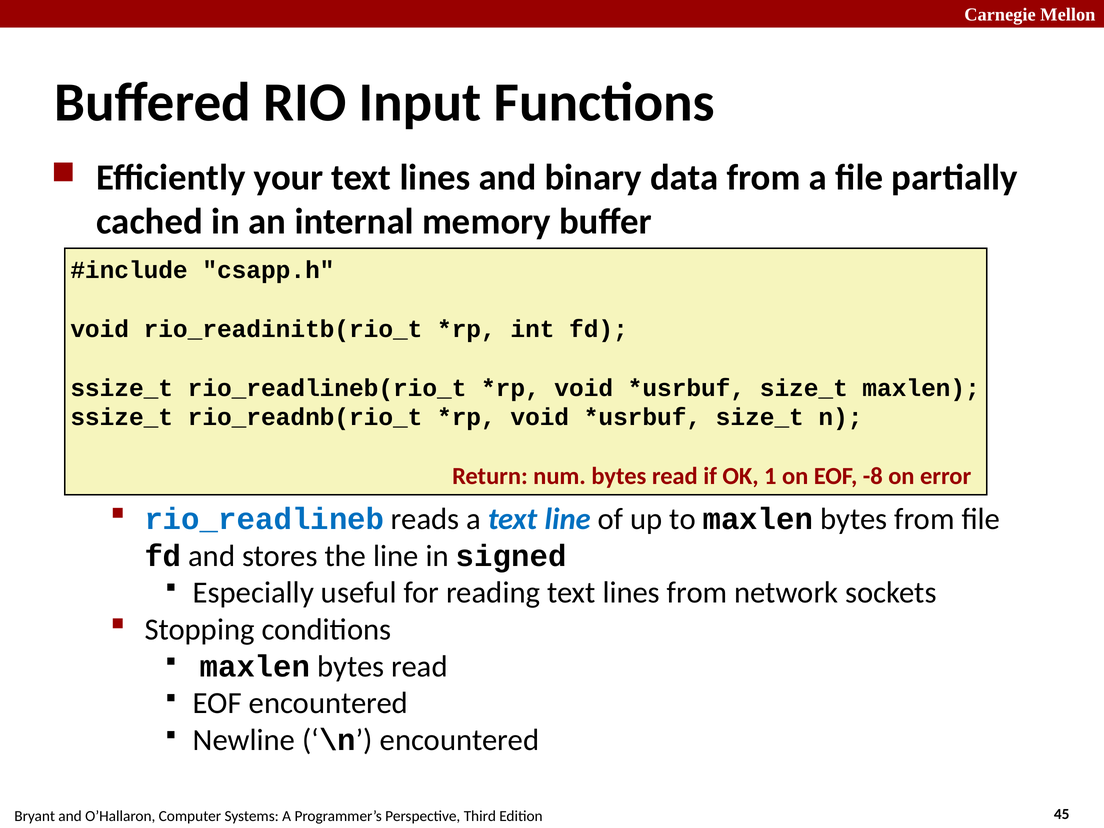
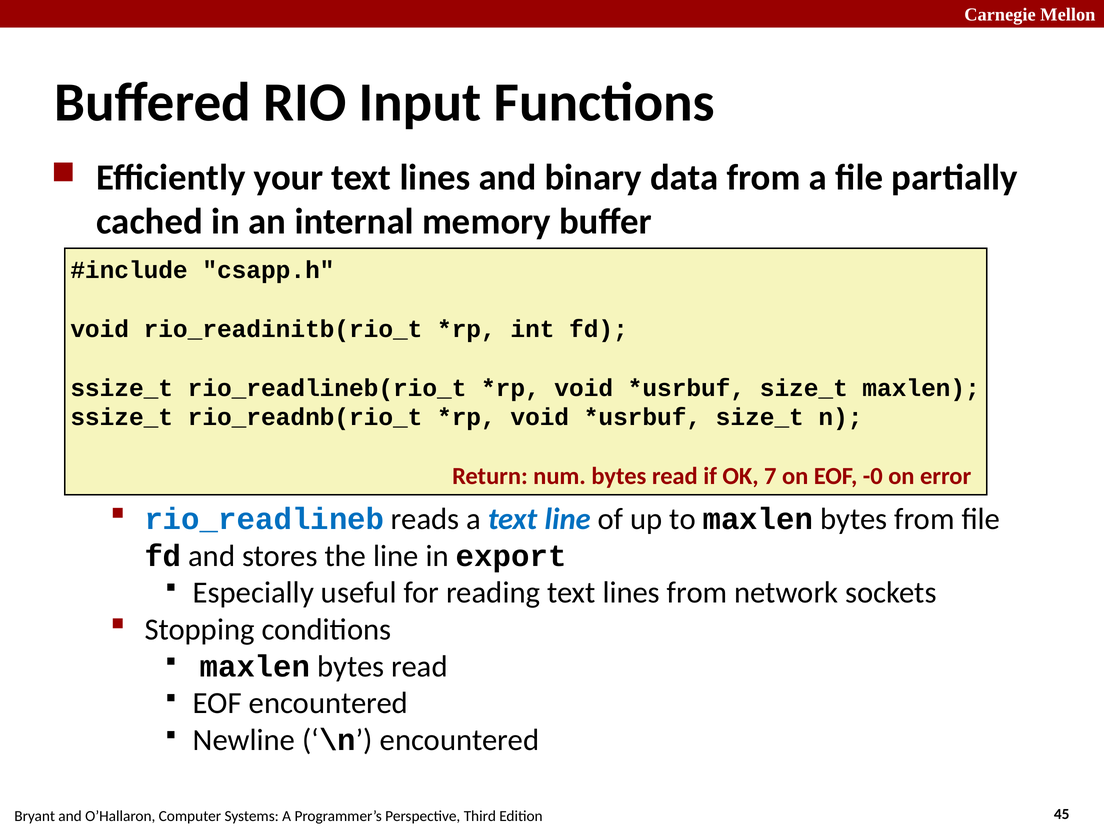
1: 1 -> 7
-8: -8 -> -0
signed: signed -> export
